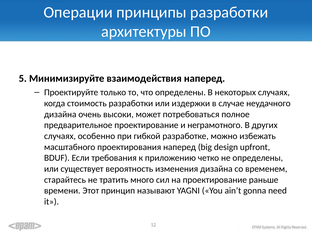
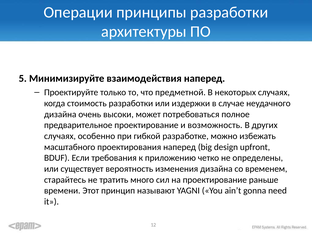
что определены: определены -> предметной
неграмотного: неграмотного -> возможность
